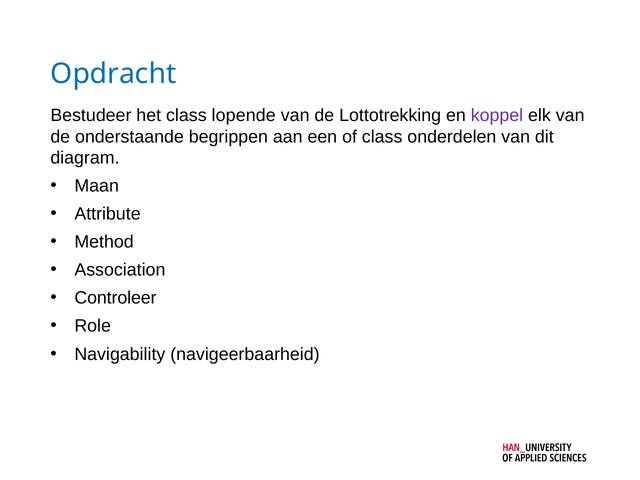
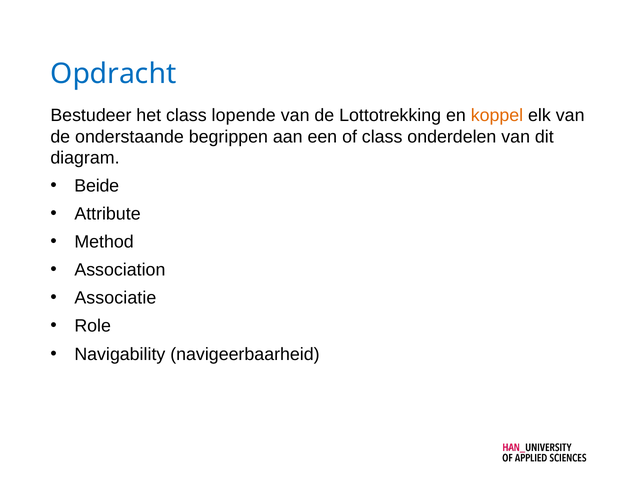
koppel colour: purple -> orange
Maan: Maan -> Beide
Controleer: Controleer -> Associatie
